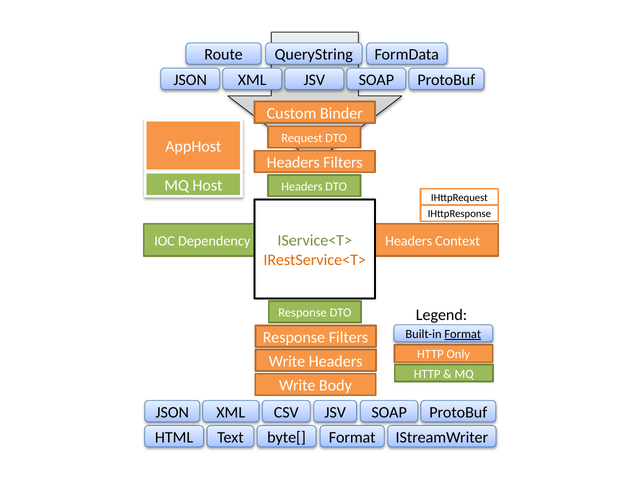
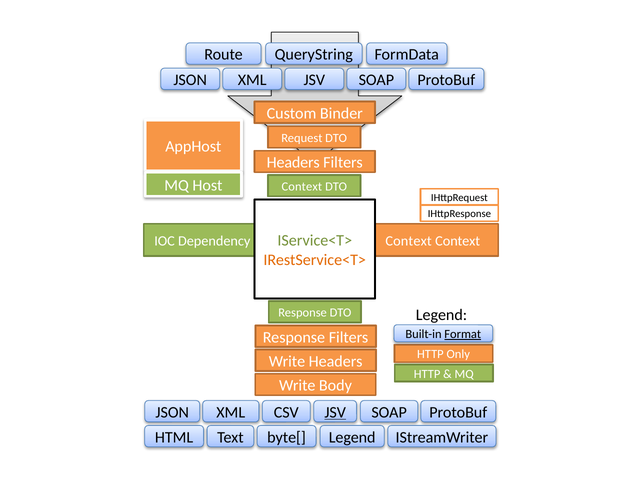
Headers at (302, 187): Headers -> Context
Headers at (409, 241): Headers -> Context
JSV at (335, 413) underline: none -> present
byte[ Format: Format -> Legend
